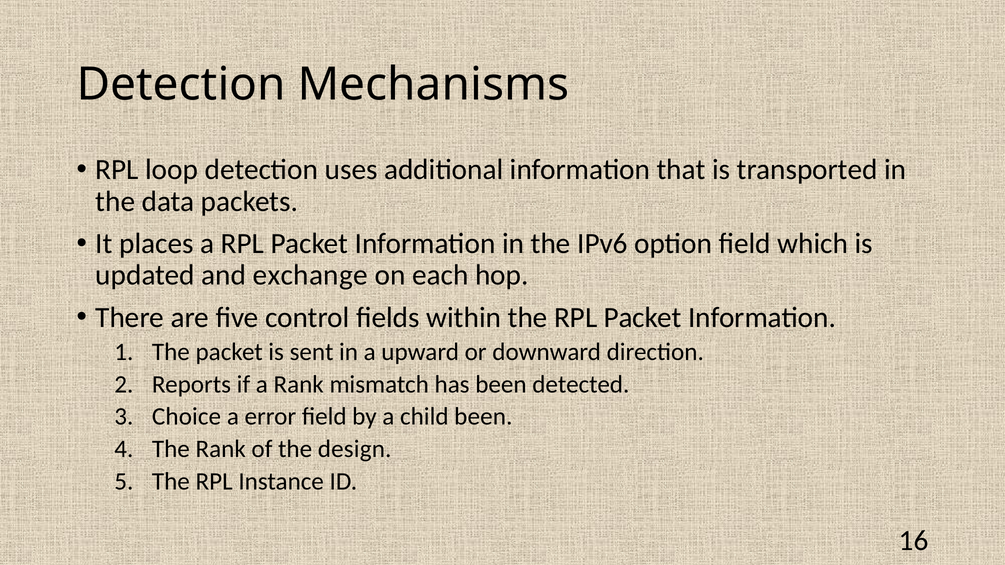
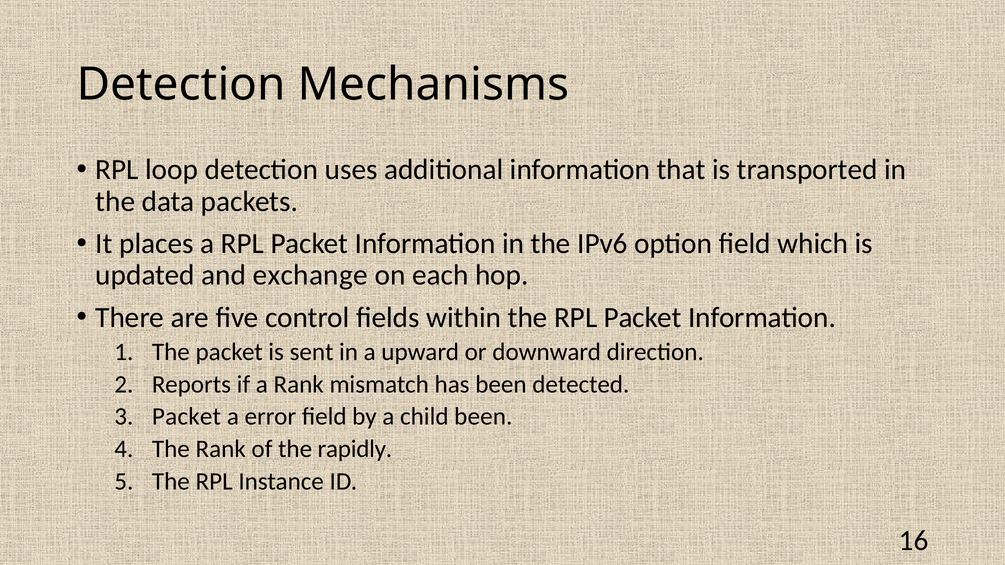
Choice at (187, 417): Choice -> Packet
design: design -> rapidly
